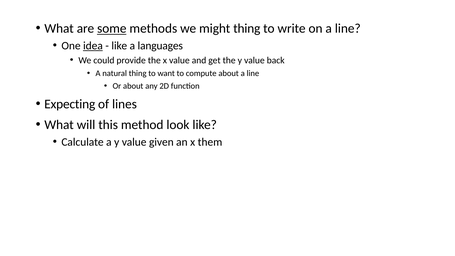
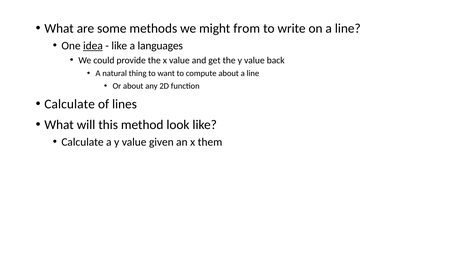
some underline: present -> none
might thing: thing -> from
Expecting at (70, 104): Expecting -> Calculate
